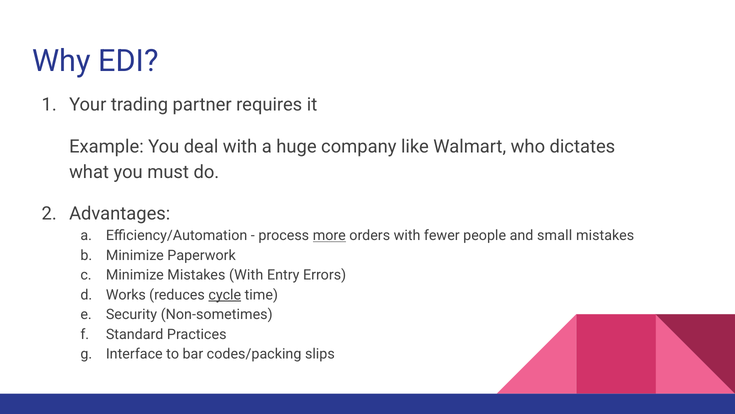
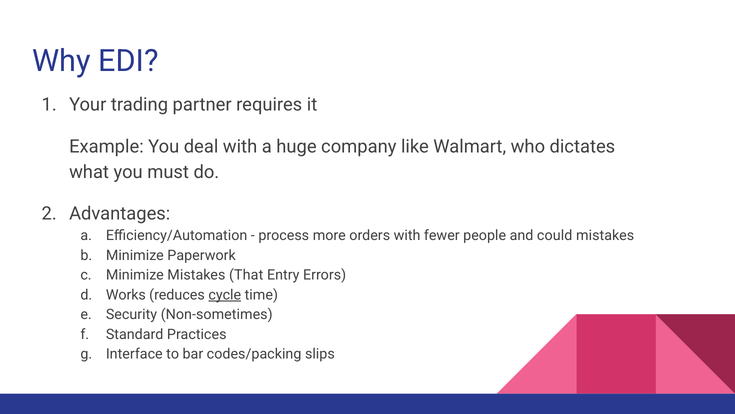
more underline: present -> none
small: small -> could
Mistakes With: With -> That
